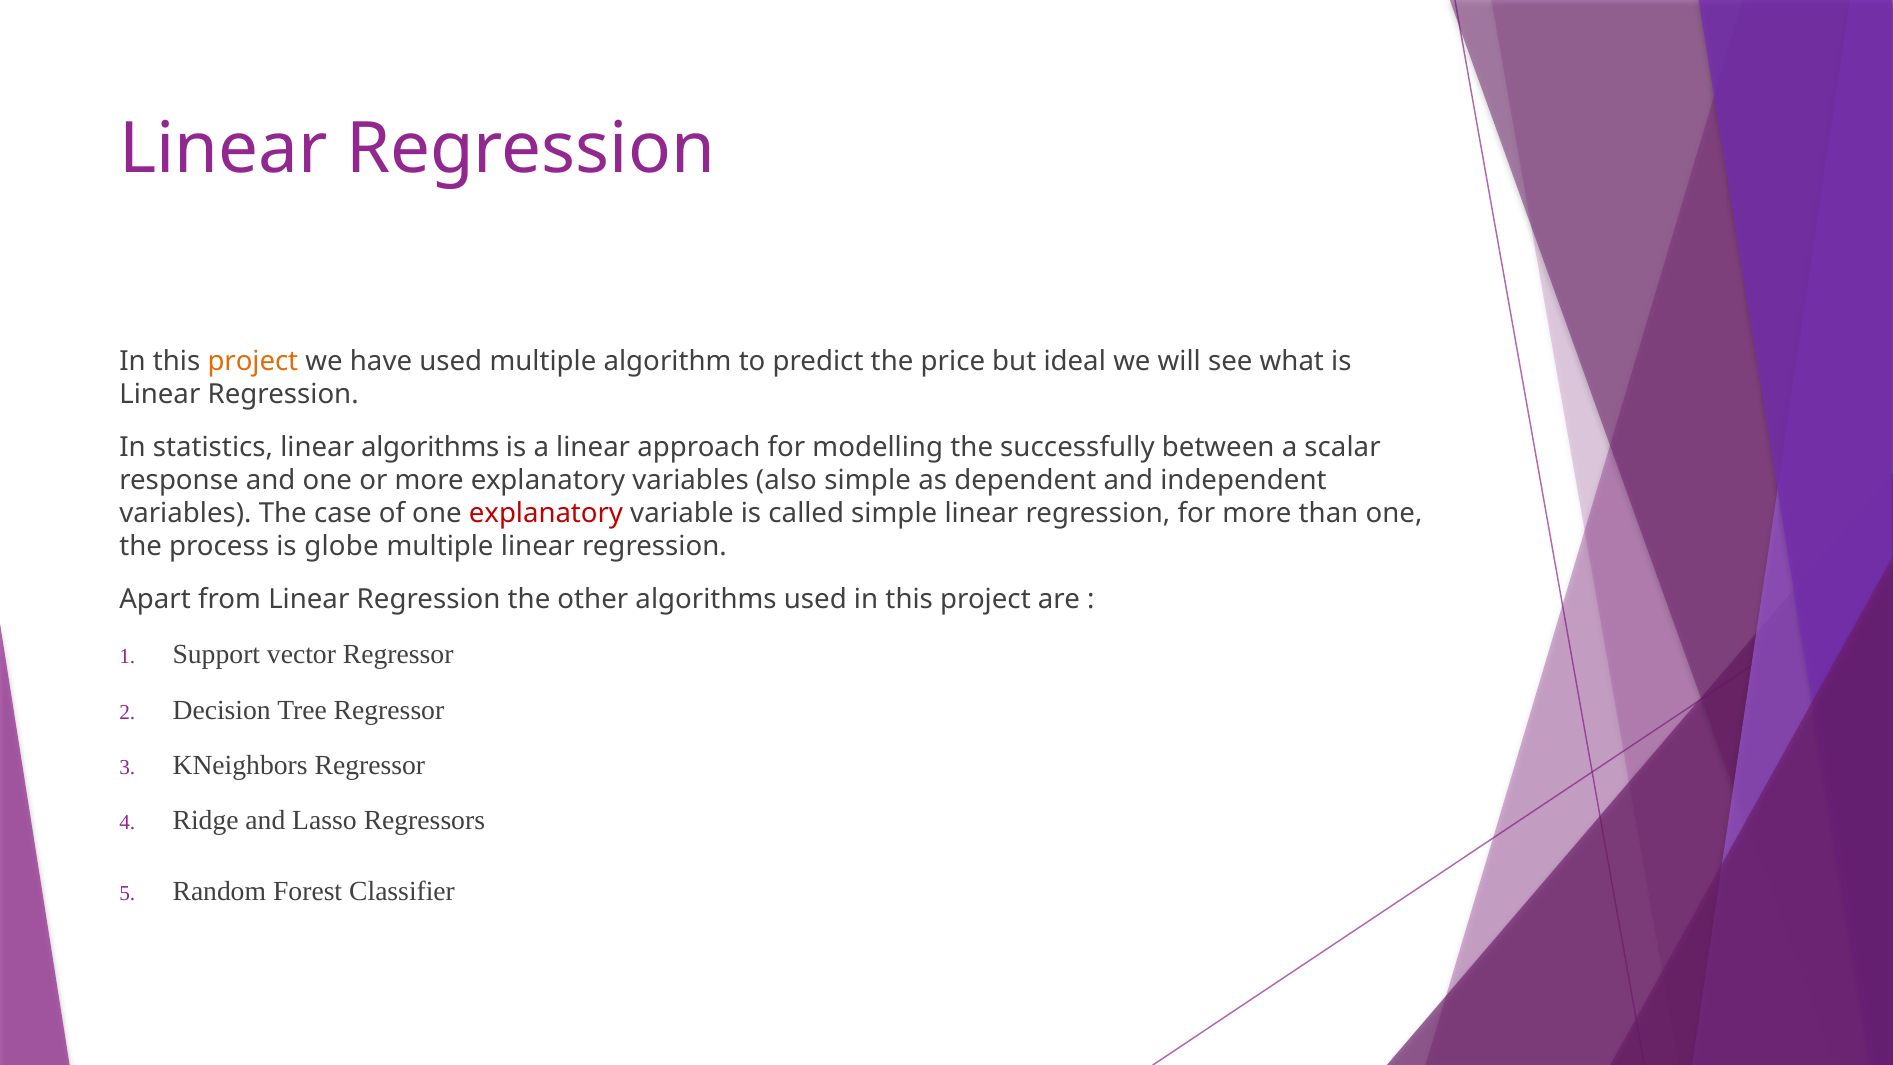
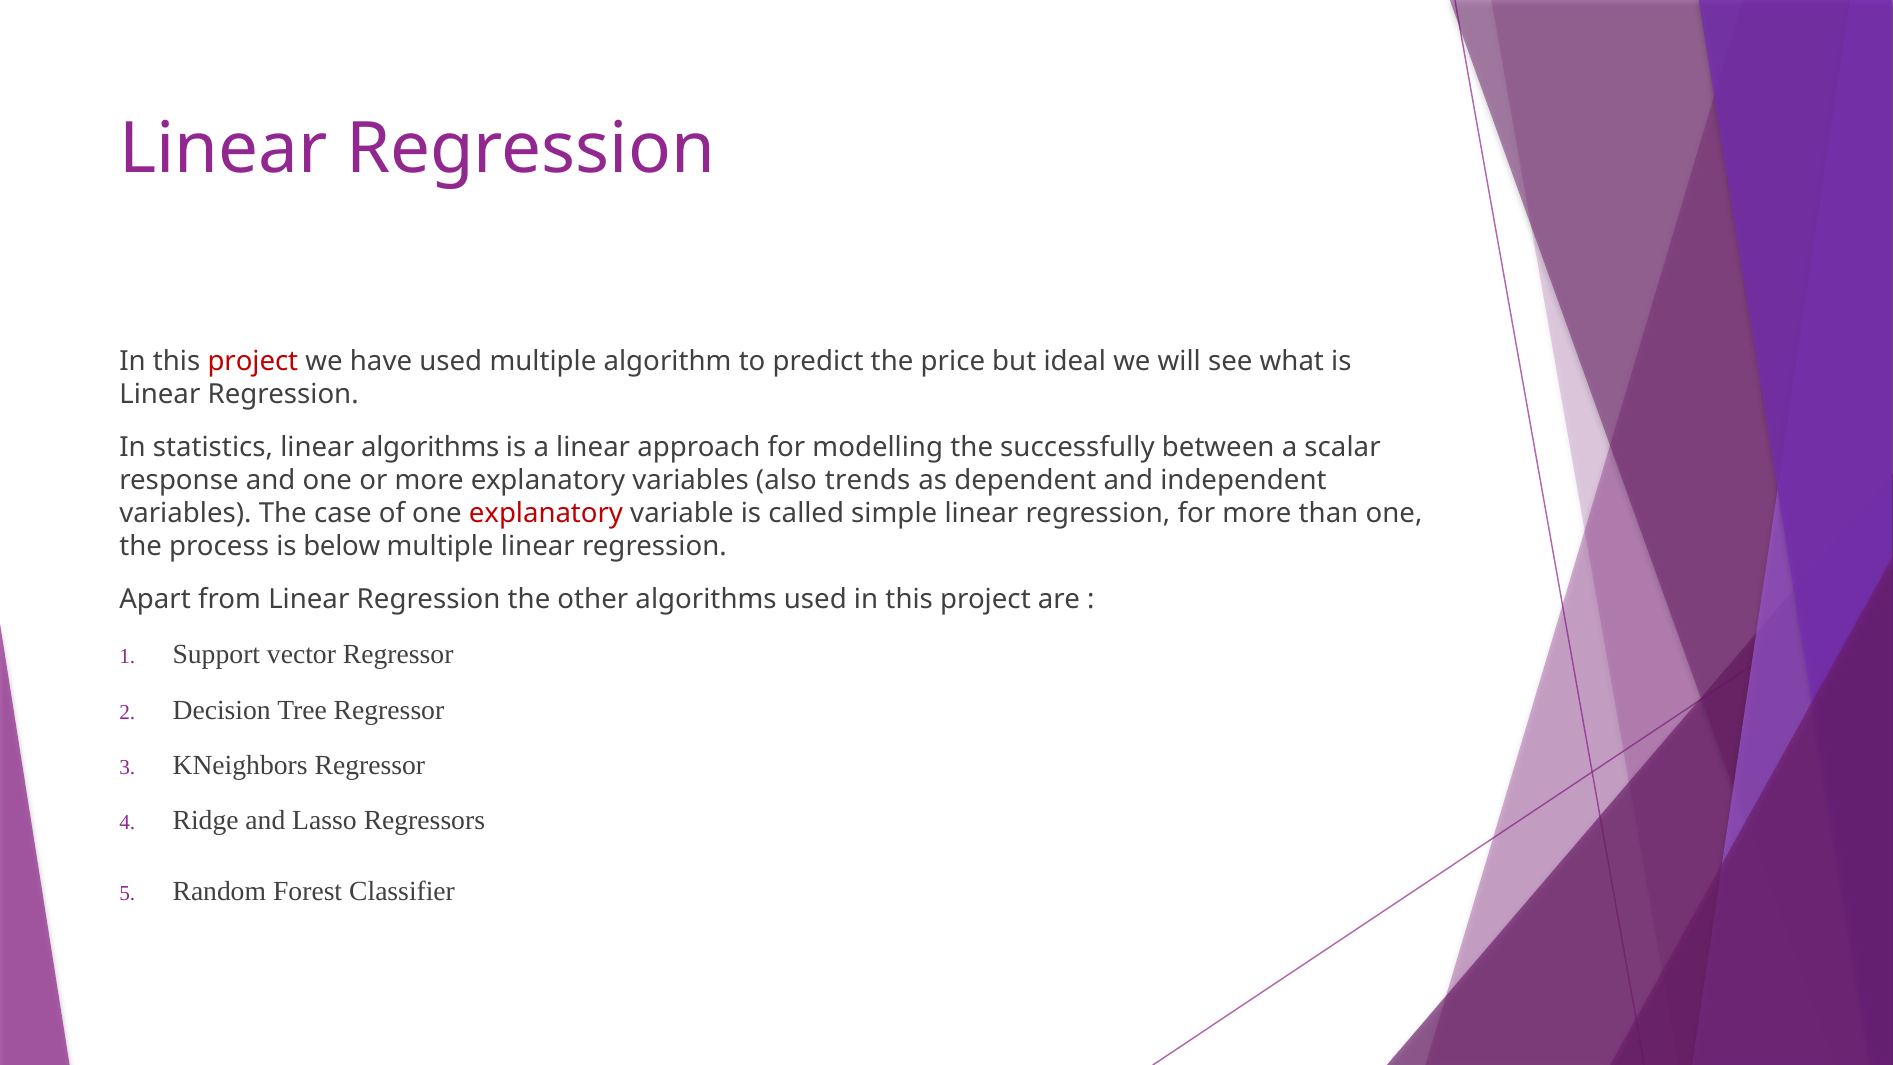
project at (253, 361) colour: orange -> red
also simple: simple -> trends
globe: globe -> below
